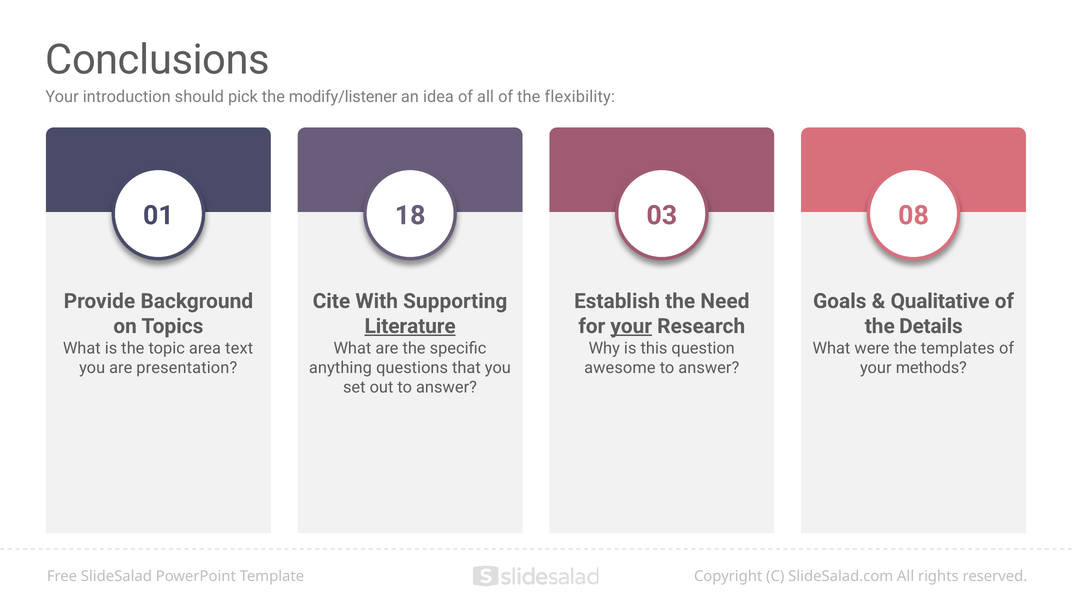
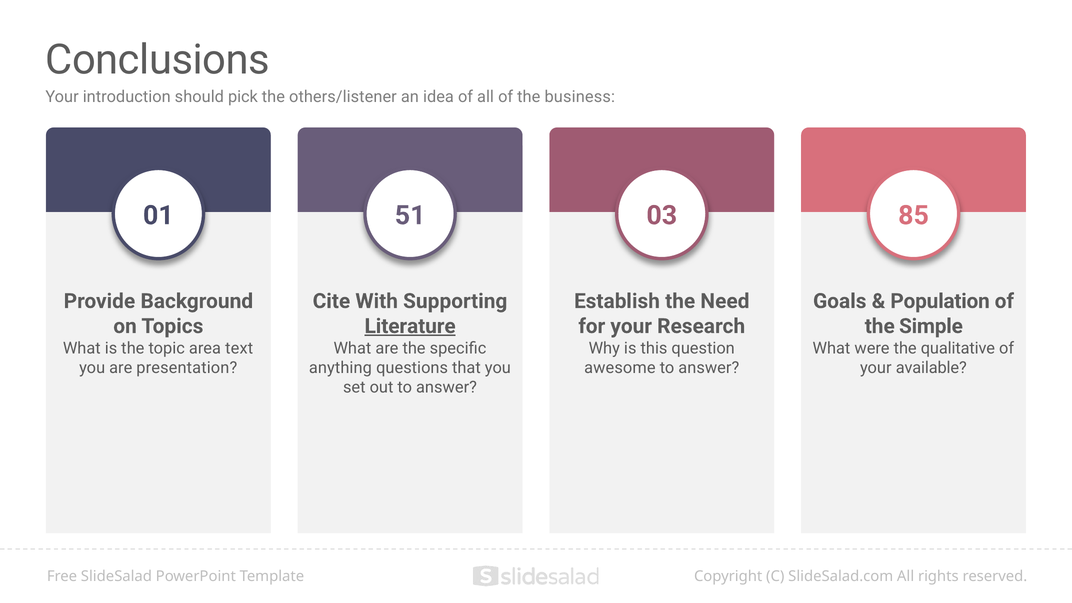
modify/listener: modify/listener -> others/listener
flexibility: flexibility -> business
18: 18 -> 51
08: 08 -> 85
Qualitative: Qualitative -> Population
your at (631, 326) underline: present -> none
Details: Details -> Simple
templates: templates -> qualitative
methods: methods -> available
